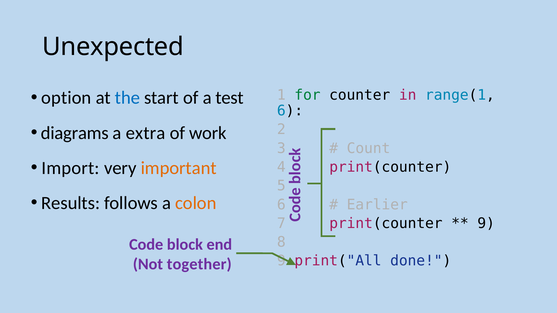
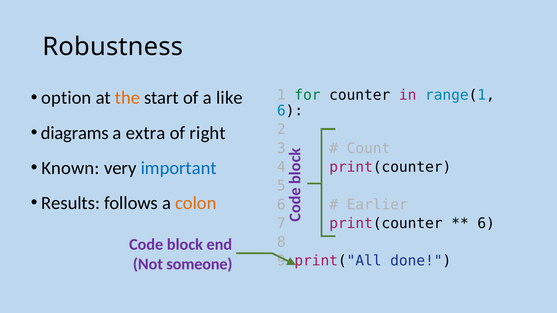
Unexpected: Unexpected -> Robustness
the colour: blue -> orange
test: test -> like
work: work -> right
Import: Import -> Known
important colour: orange -> blue
9 at (486, 224): 9 -> 6
together: together -> someone
